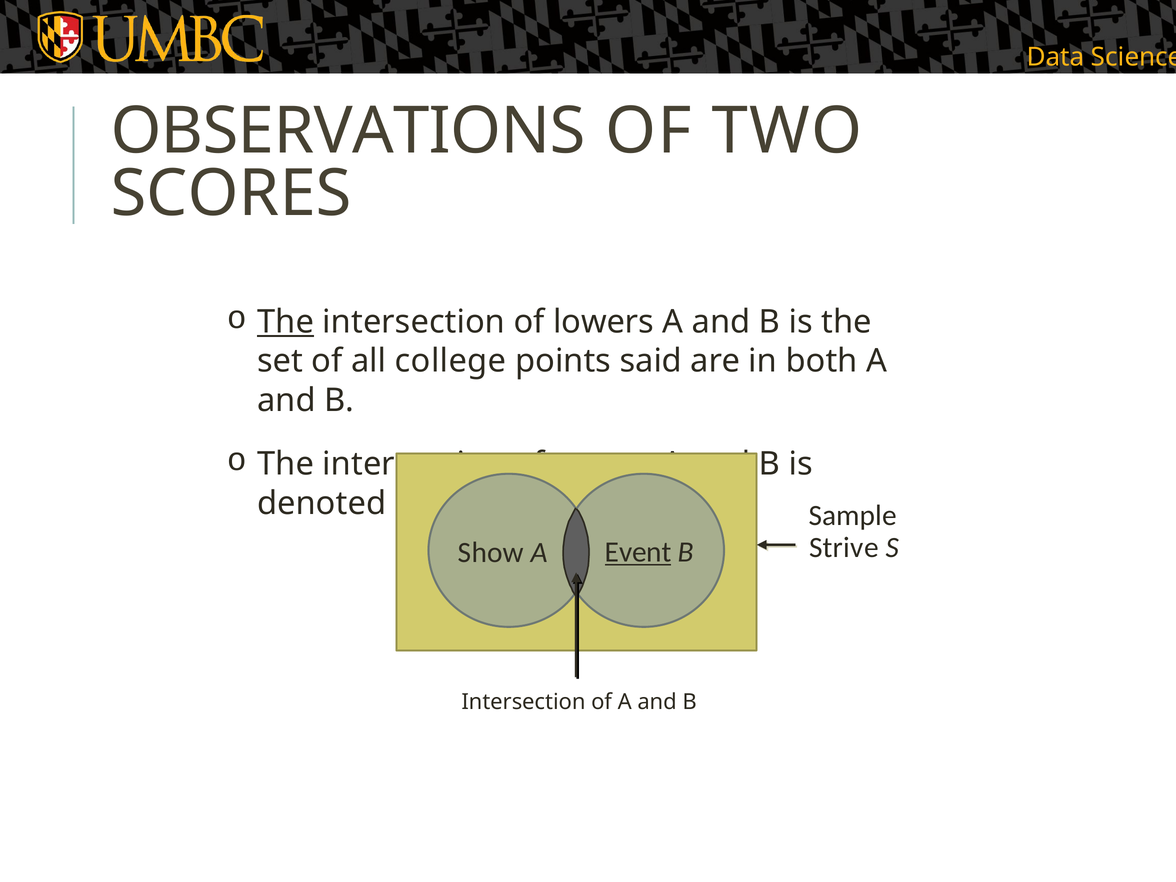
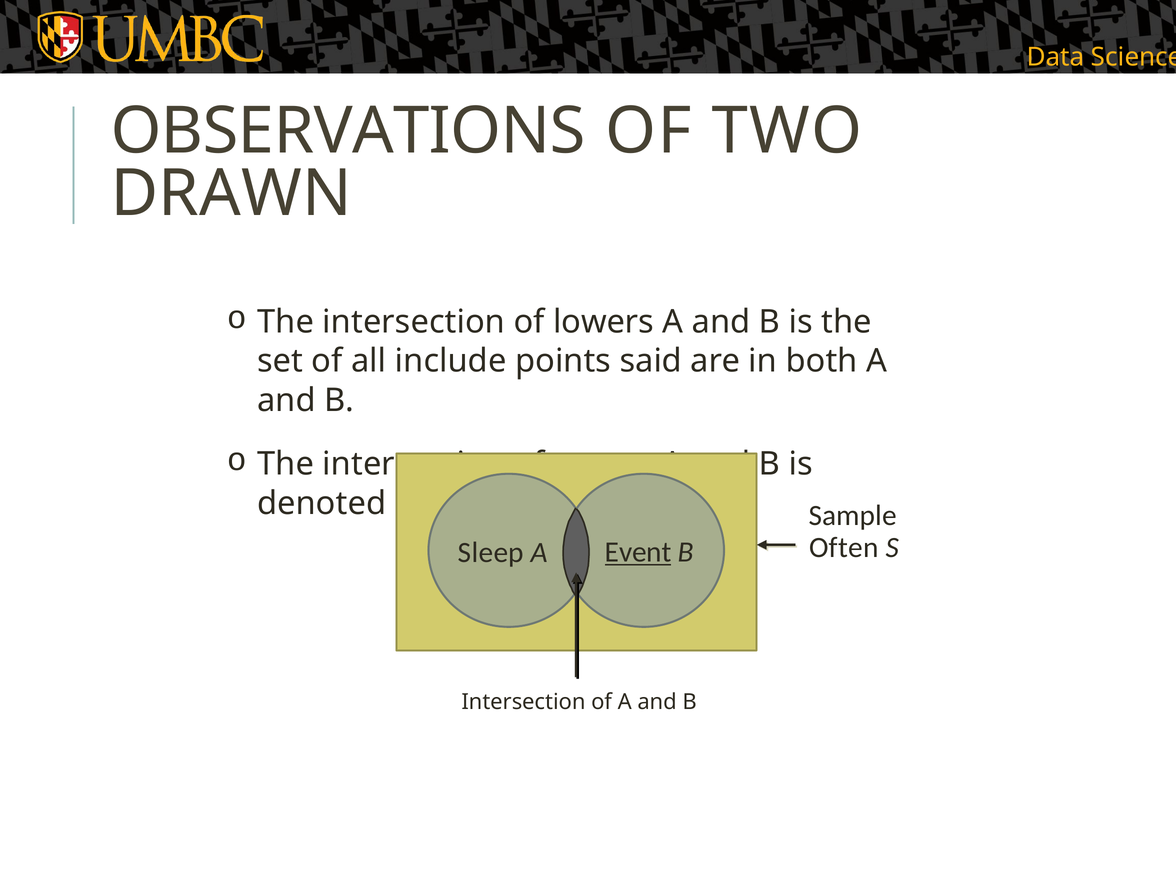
SCORES: SCORES -> DRAWN
The at (286, 322) underline: present -> none
college: college -> include
Strive: Strive -> Often
Show: Show -> Sleep
